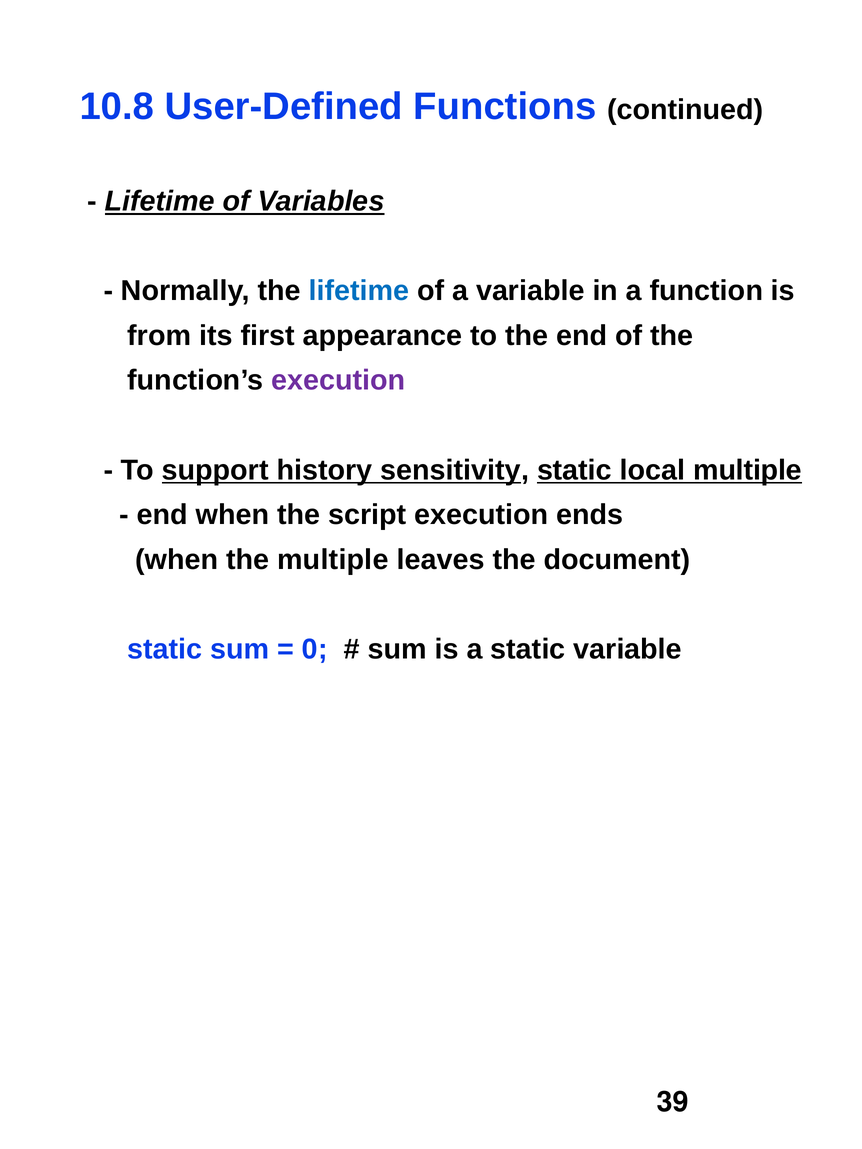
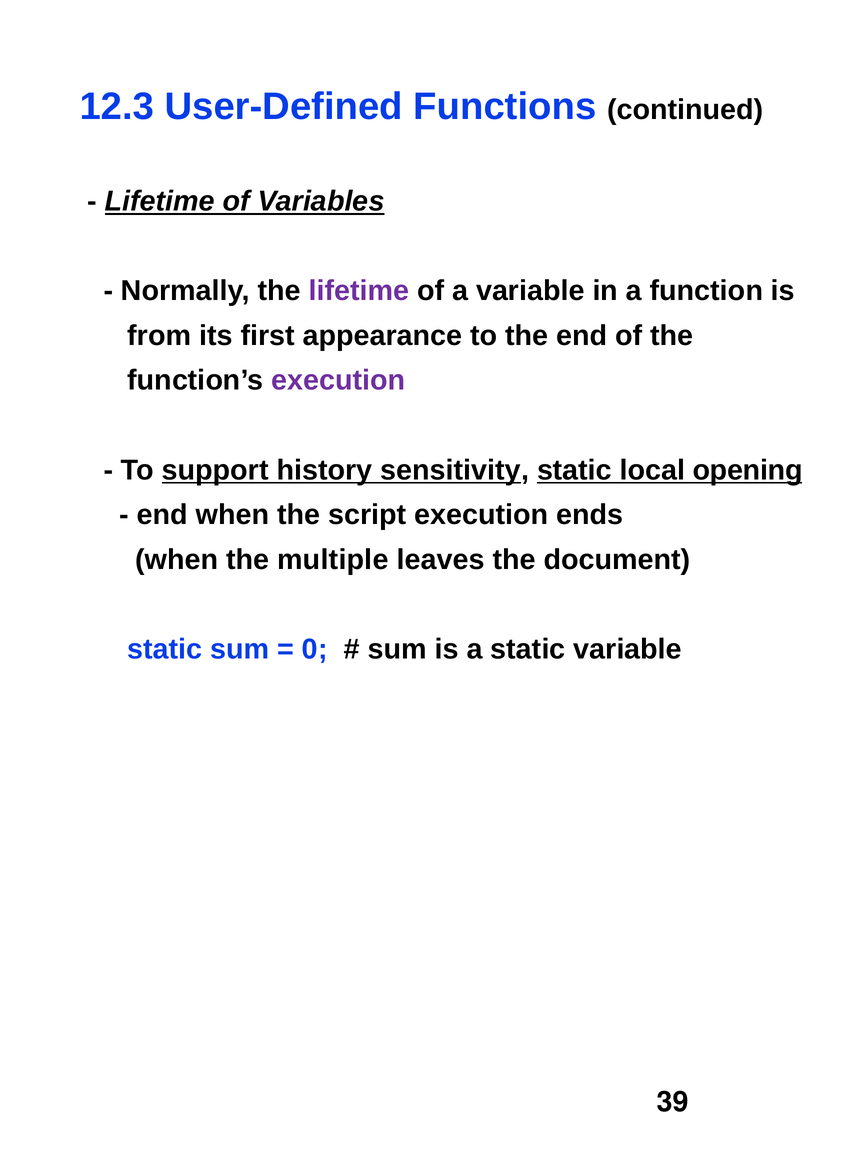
10.8: 10.8 -> 12.3
lifetime at (359, 291) colour: blue -> purple
local multiple: multiple -> opening
